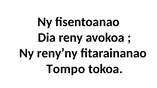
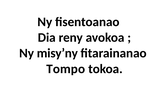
reny’ny: reny’ny -> misy’ny
